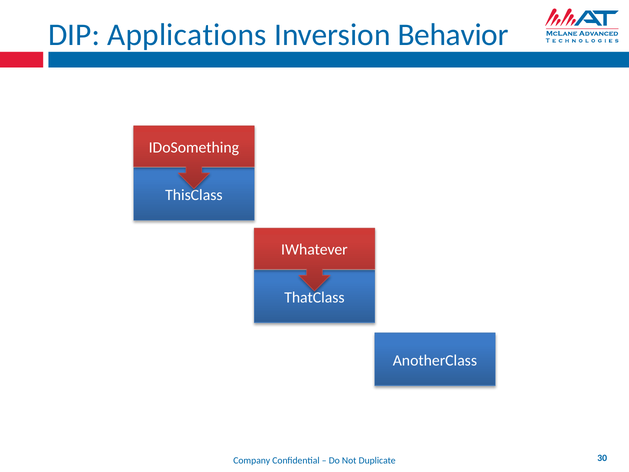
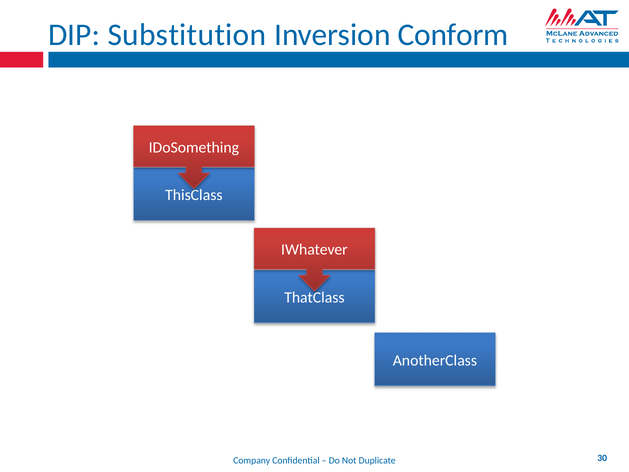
Applications: Applications -> Substitution
Behavior: Behavior -> Conform
